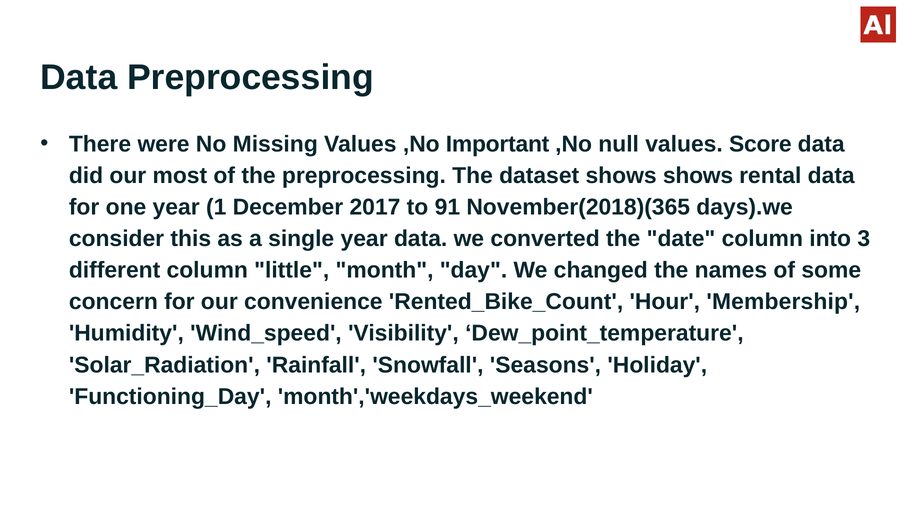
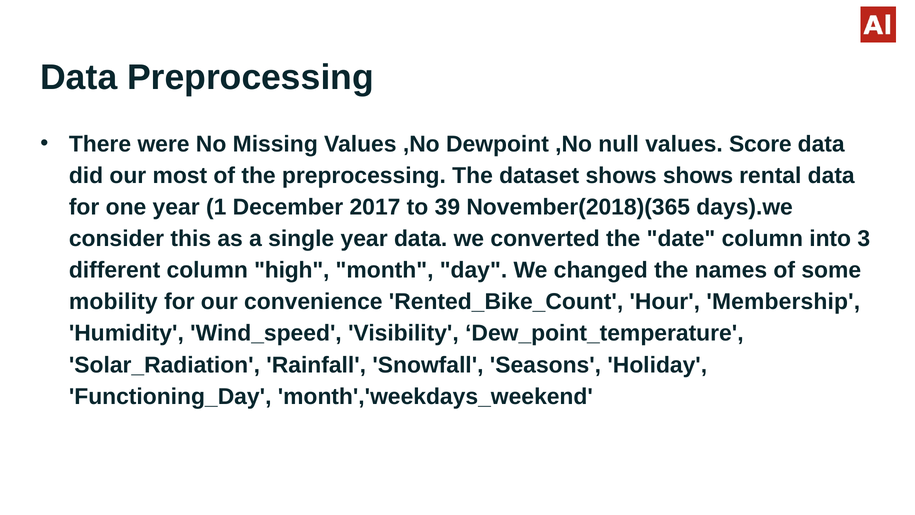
Important: Important -> Dewpoint
91: 91 -> 39
little: little -> high
concern: concern -> mobility
